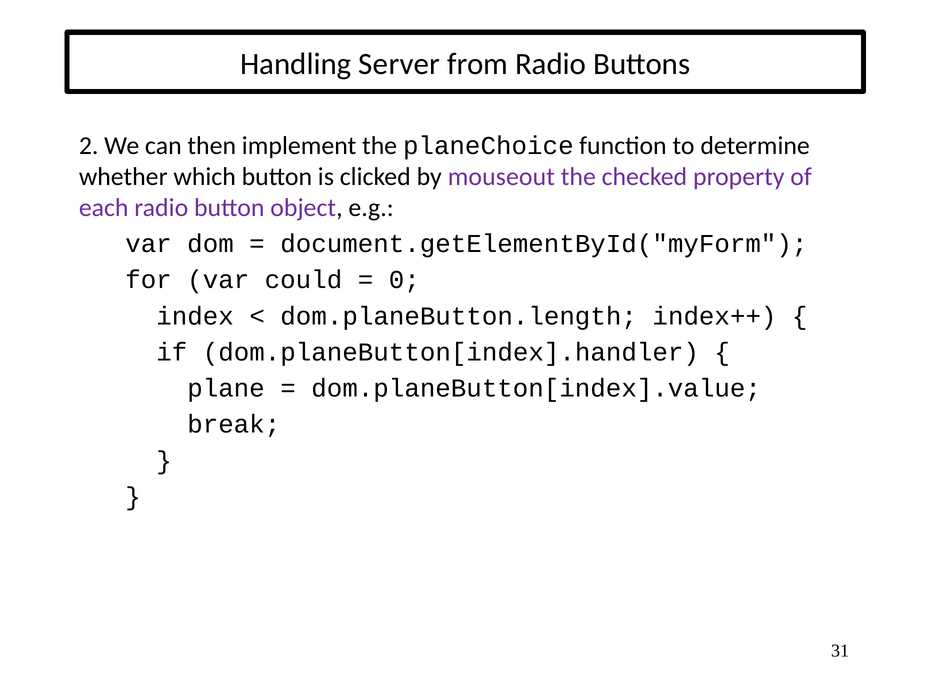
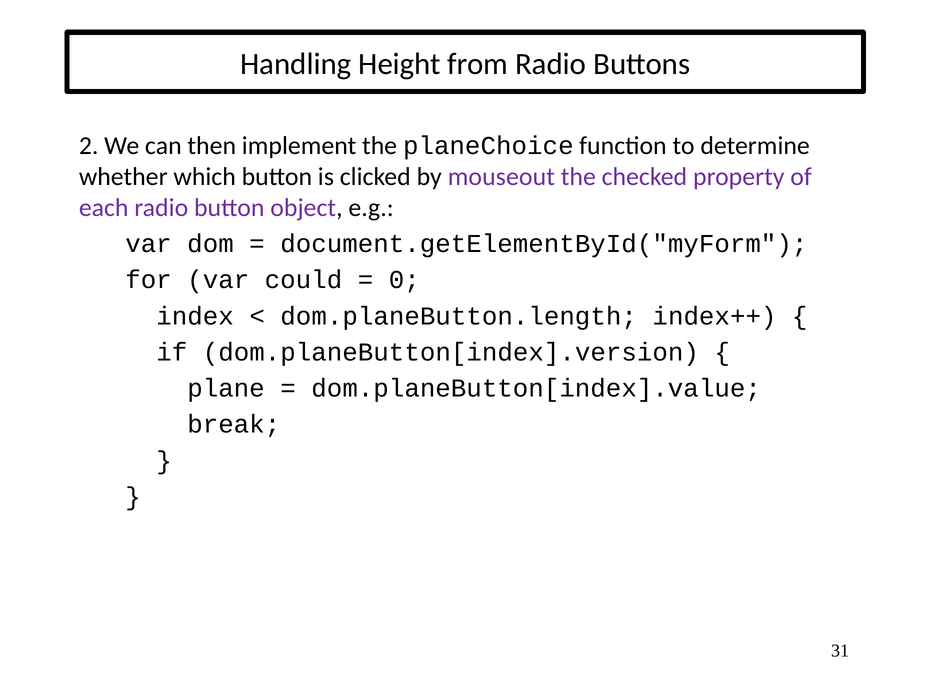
Server: Server -> Height
dom.planeButton[index].handler: dom.planeButton[index].handler -> dom.planeButton[index].version
